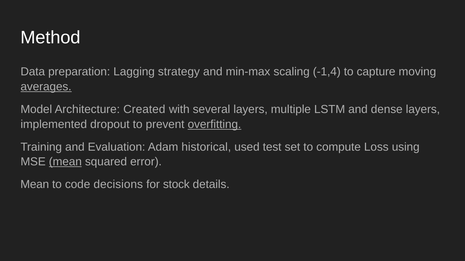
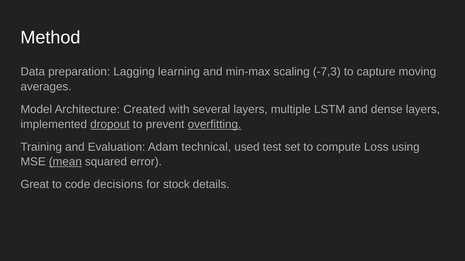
strategy: strategy -> learning
-1,4: -1,4 -> -7,3
averages underline: present -> none
dropout underline: none -> present
historical: historical -> technical
Mean at (35, 185): Mean -> Great
